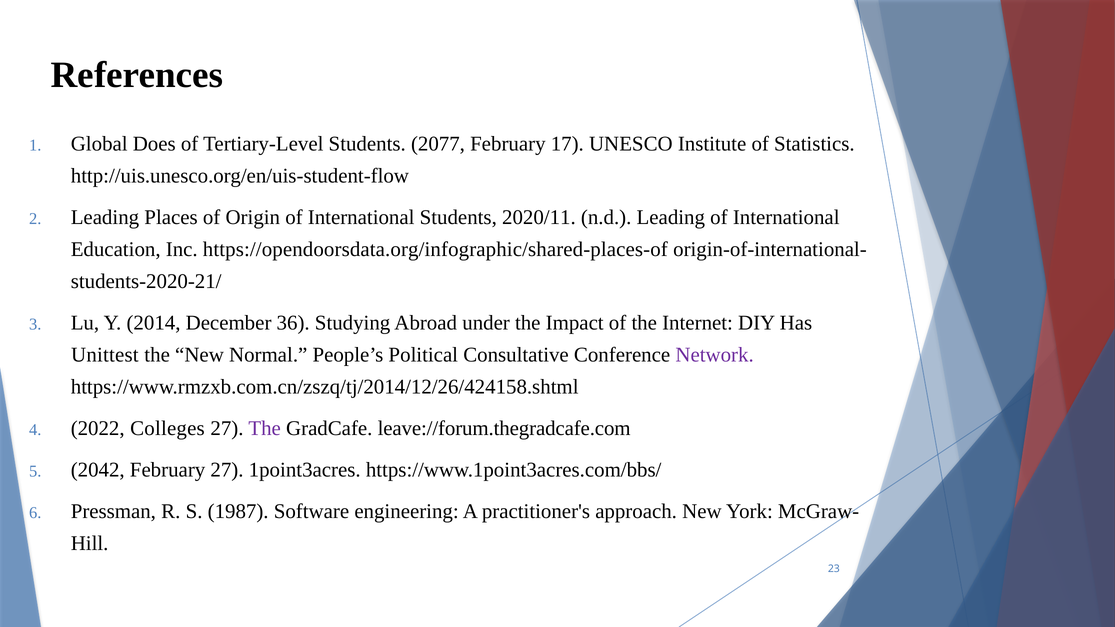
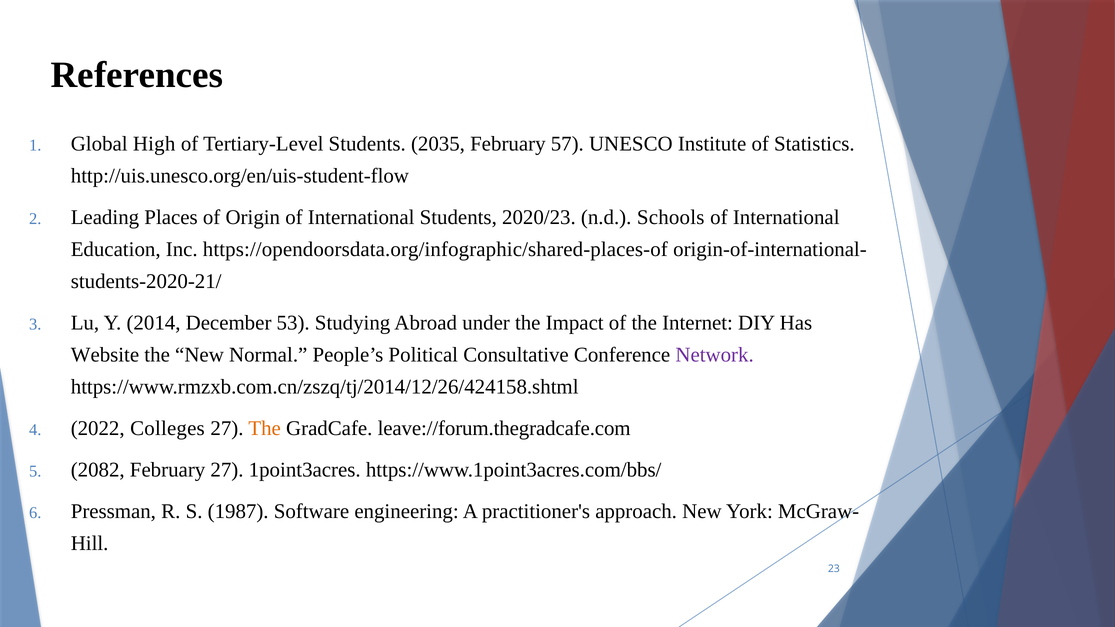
Does: Does -> High
2077: 2077 -> 2035
17: 17 -> 57
2020/11: 2020/11 -> 2020/23
n.d Leading: Leading -> Schools
36: 36 -> 53
Unittest: Unittest -> Website
The at (265, 429) colour: purple -> orange
2042: 2042 -> 2082
